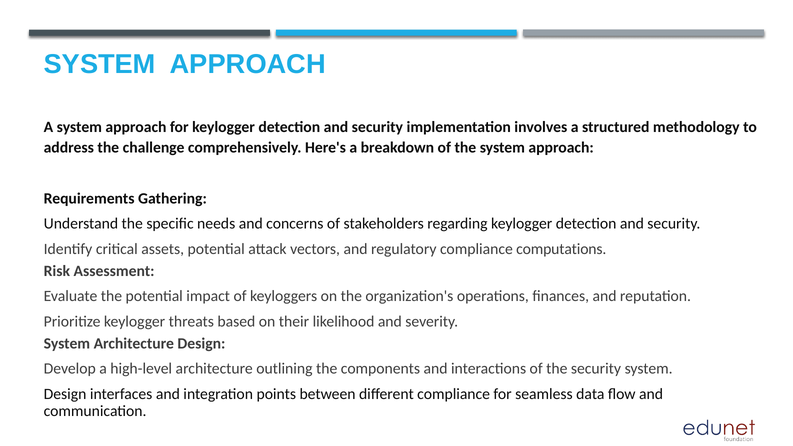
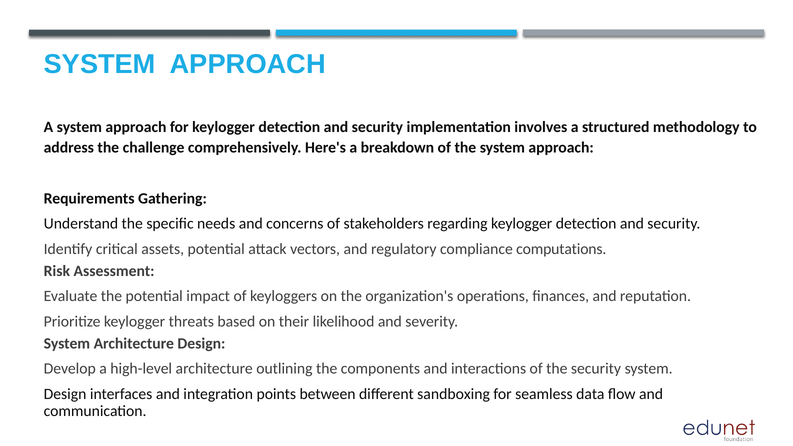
different compliance: compliance -> sandboxing
